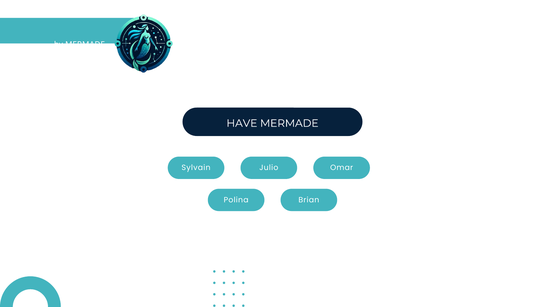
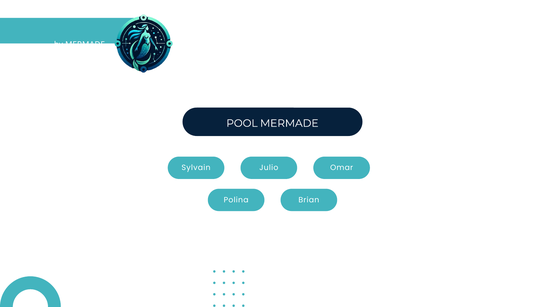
HAVE: HAVE -> POOL
